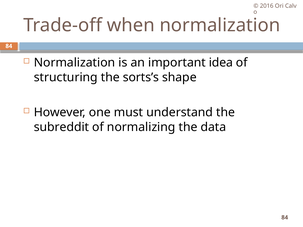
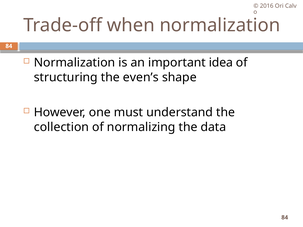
sorts’s: sorts’s -> even’s
subreddit: subreddit -> collection
